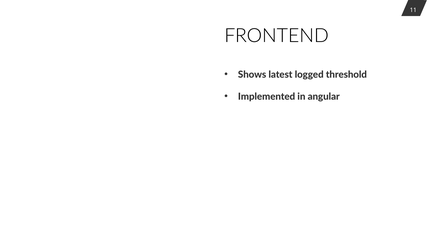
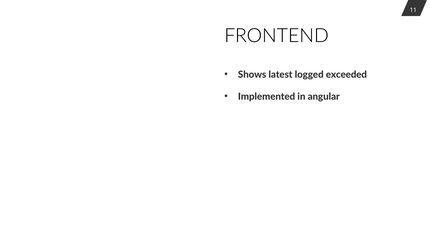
threshold: threshold -> exceeded
